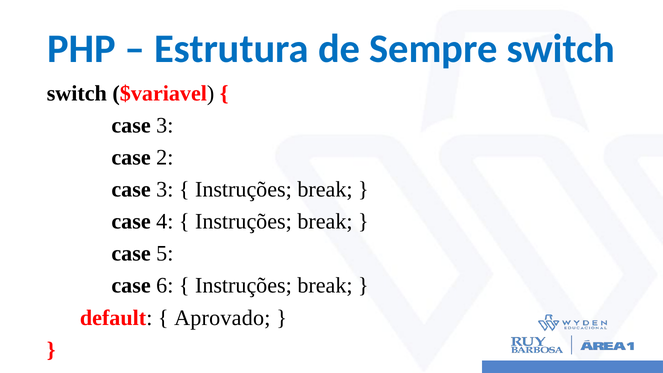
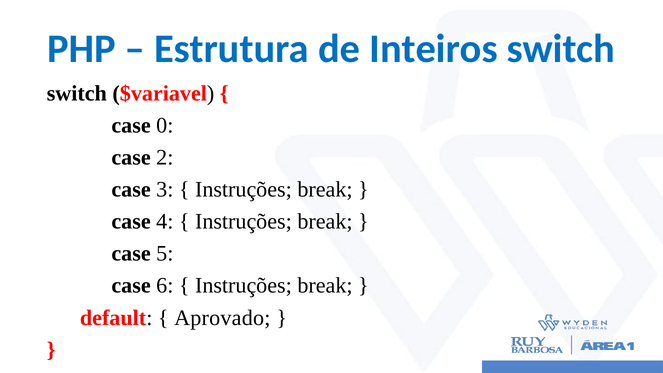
Sempre: Sempre -> Inteiros
3 at (165, 125): 3 -> 0
